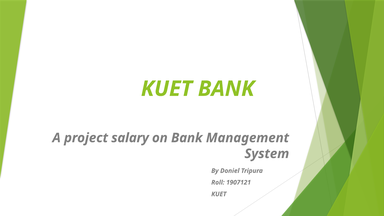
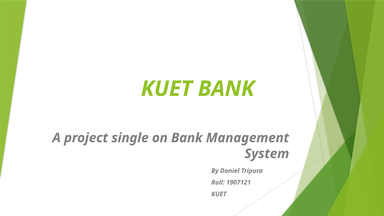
salary: salary -> single
